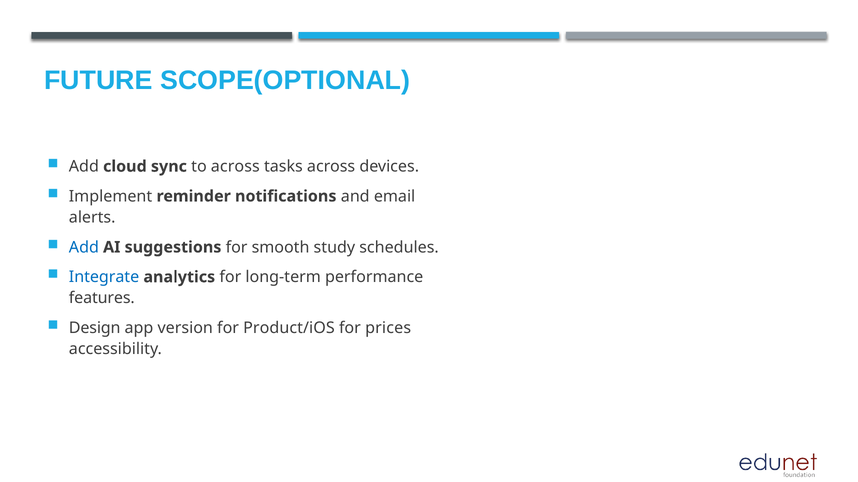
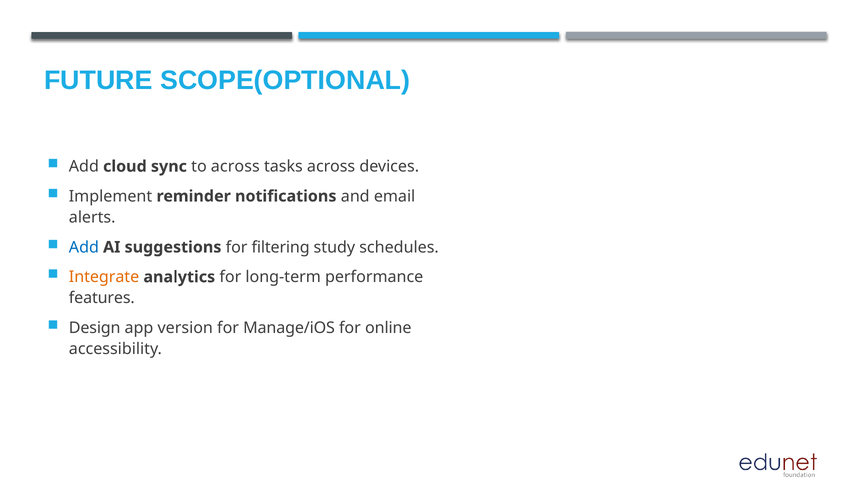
smooth: smooth -> filtering
Integrate colour: blue -> orange
Product/iOS: Product/iOS -> Manage/iOS
prices: prices -> online
